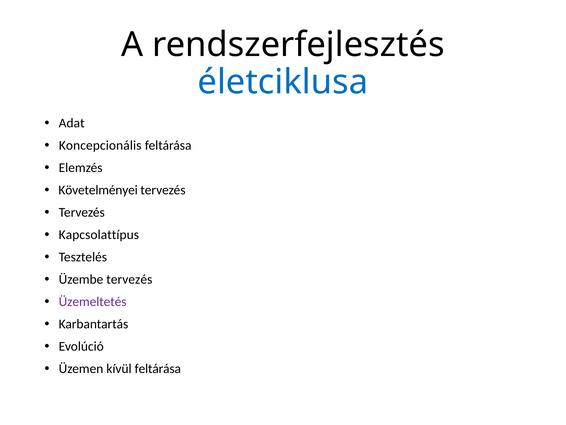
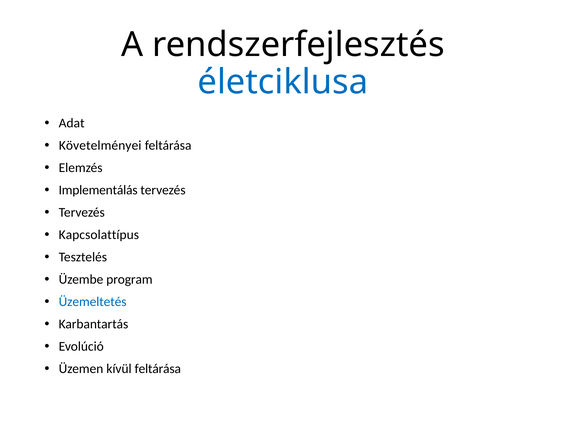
Koncepcionális: Koncepcionális -> Követelményei
Követelményei: Követelményei -> Implementálás
Üzembe tervezés: tervezés -> program
Üzemeltetés colour: purple -> blue
